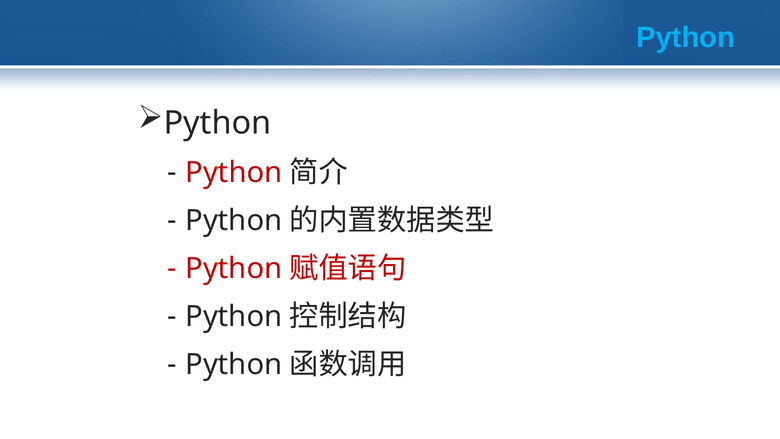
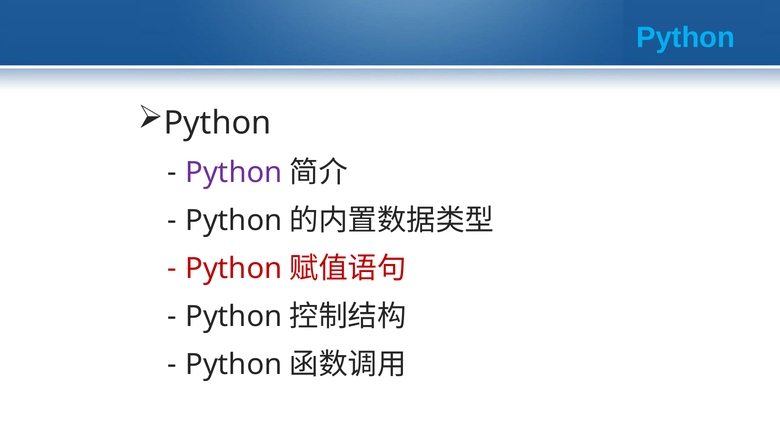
Python at (234, 173) colour: red -> purple
